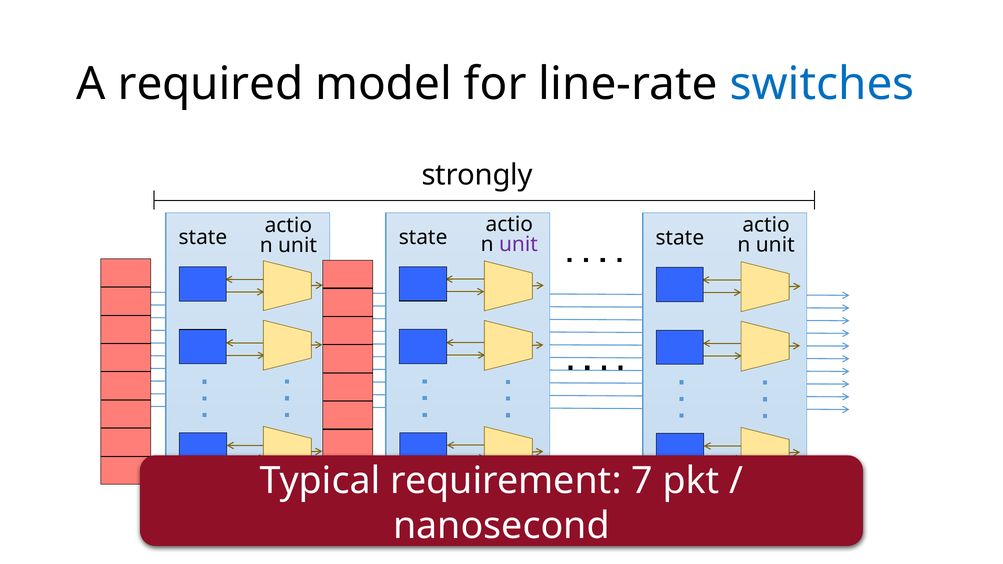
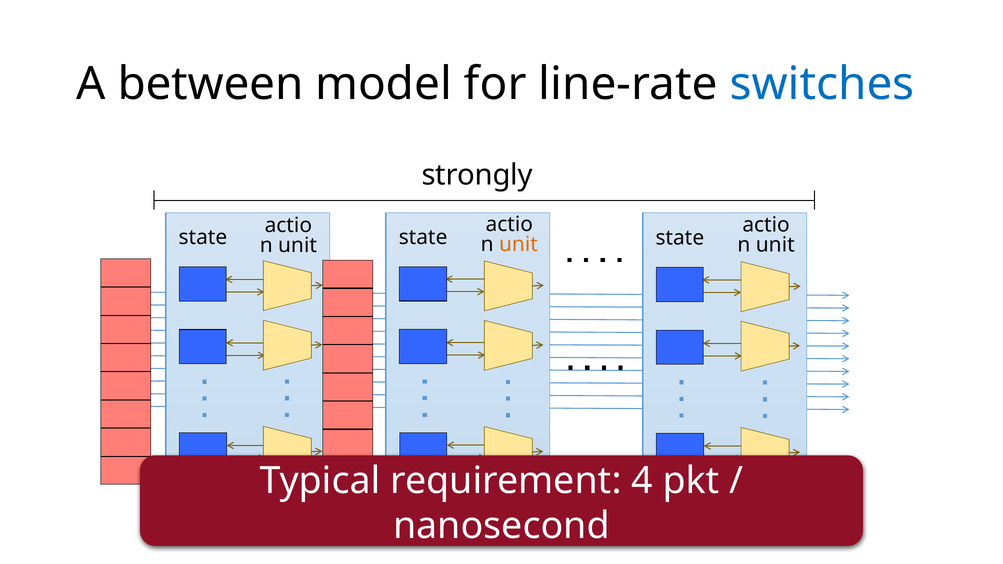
required: required -> between
unit at (518, 244) colour: purple -> orange
7: 7 -> 4
